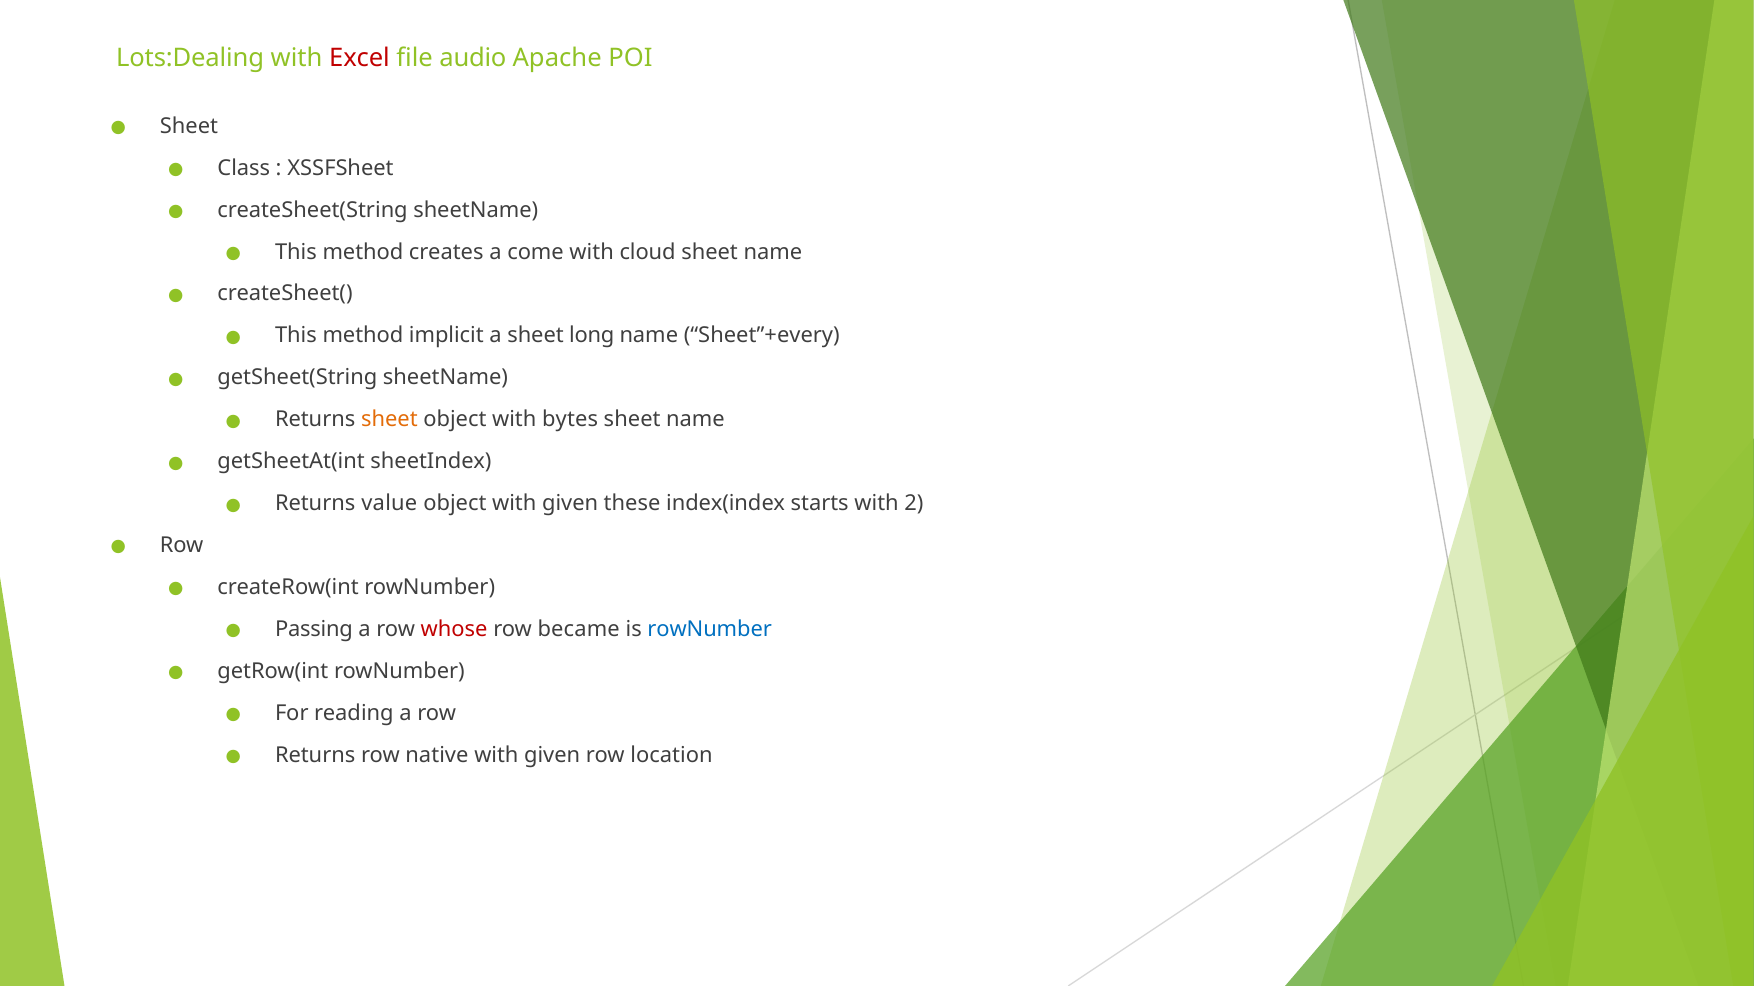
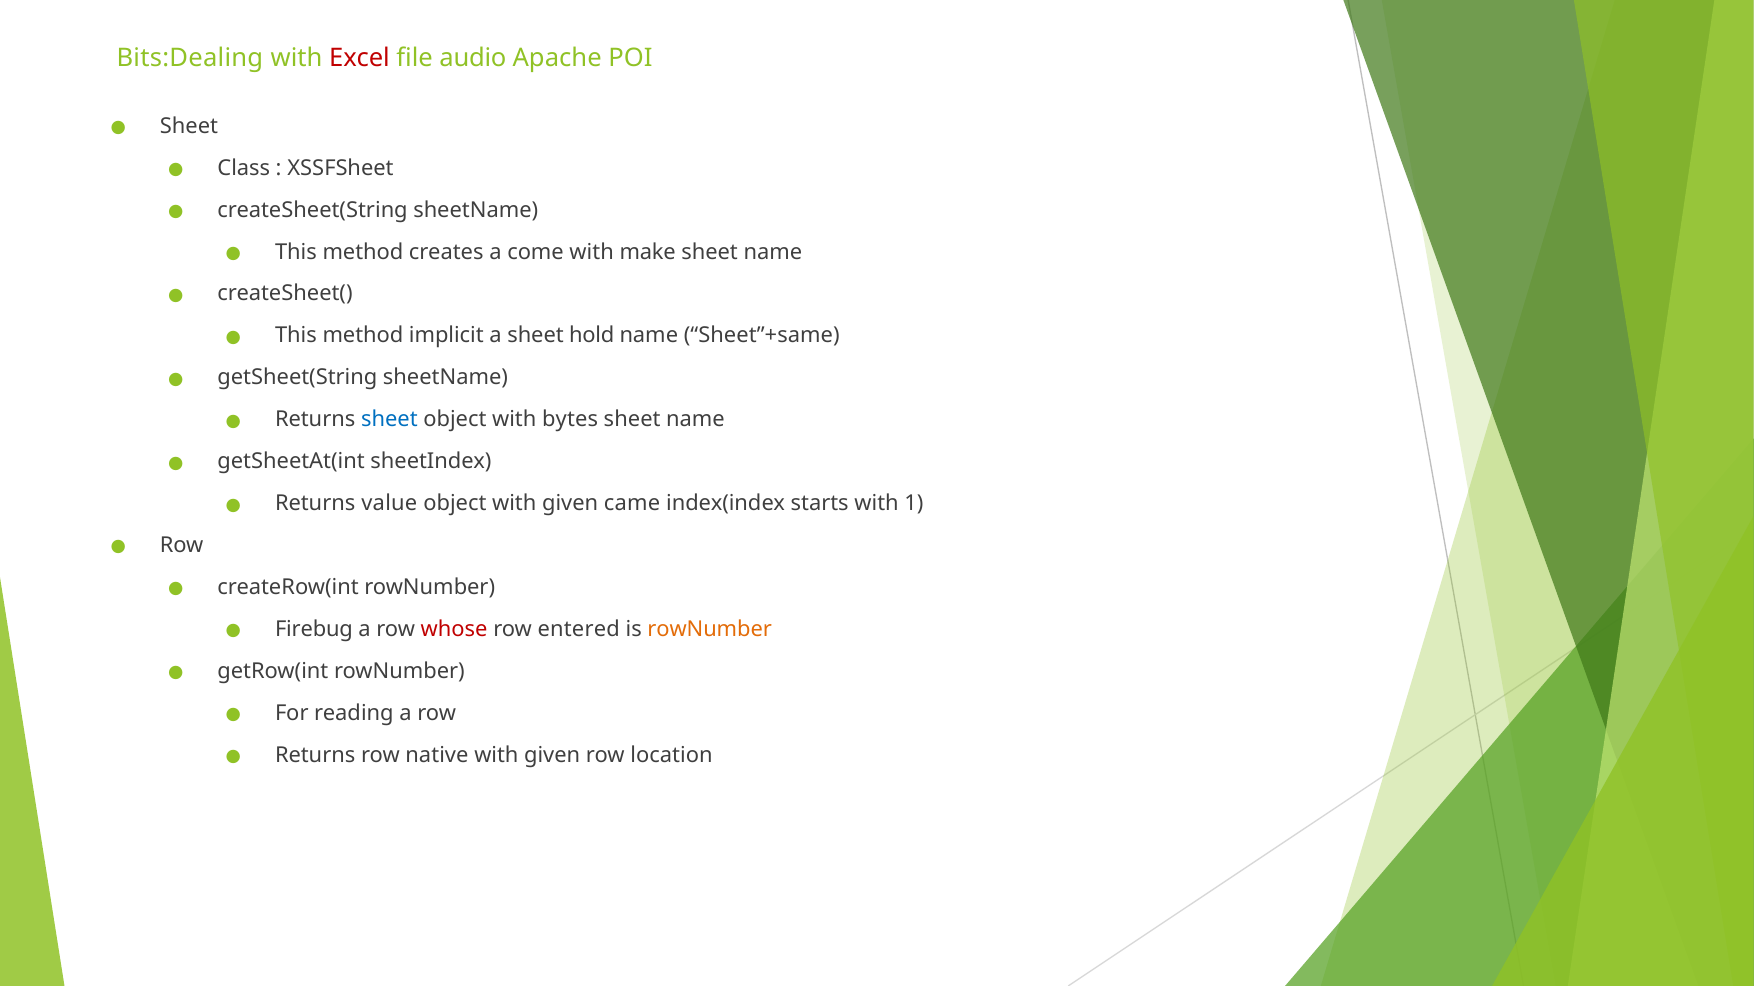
Lots:Dealing: Lots:Dealing -> Bits:Dealing
cloud: cloud -> make
long: long -> hold
Sheet”+every: Sheet”+every -> Sheet”+same
sheet at (389, 420) colour: orange -> blue
these: these -> came
2: 2 -> 1
Passing: Passing -> Firebug
became: became -> entered
rowNumber at (710, 629) colour: blue -> orange
